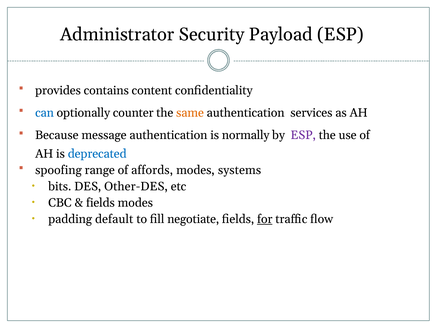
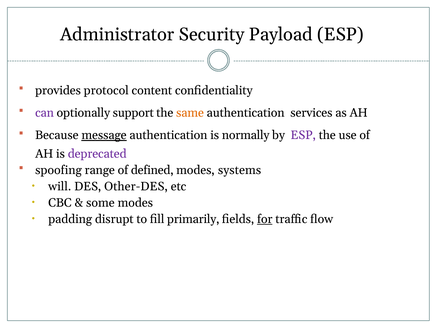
contains: contains -> protocol
can colour: blue -> purple
counter: counter -> support
message underline: none -> present
deprecated colour: blue -> purple
affords: affords -> defined
bits: bits -> will
fields at (100, 203): fields -> some
default: default -> disrupt
negotiate: negotiate -> primarily
